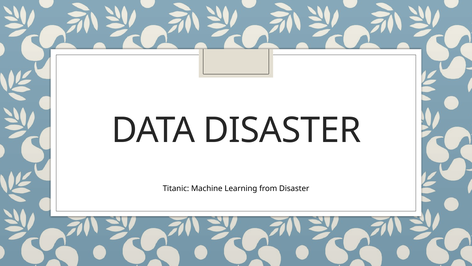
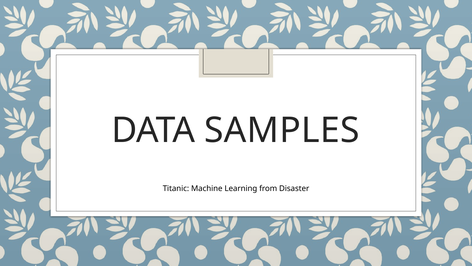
DATA DISASTER: DISASTER -> SAMPLES
